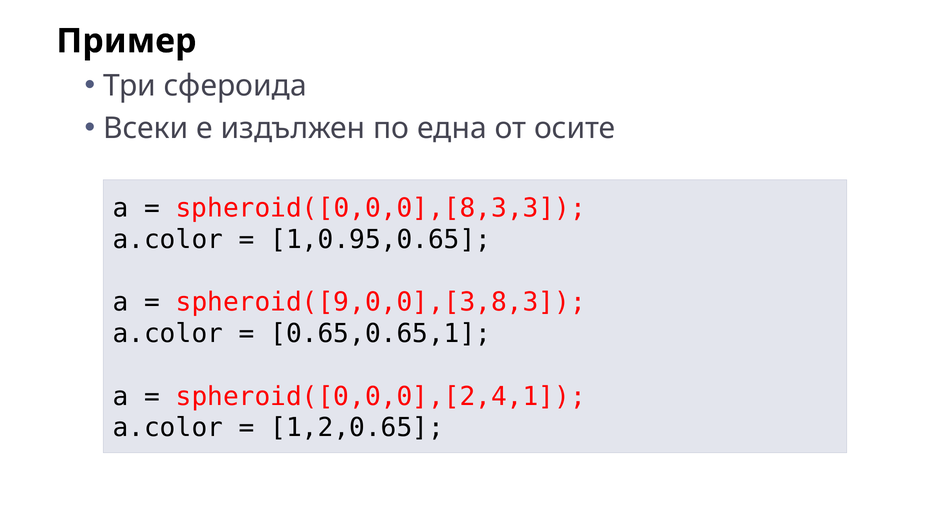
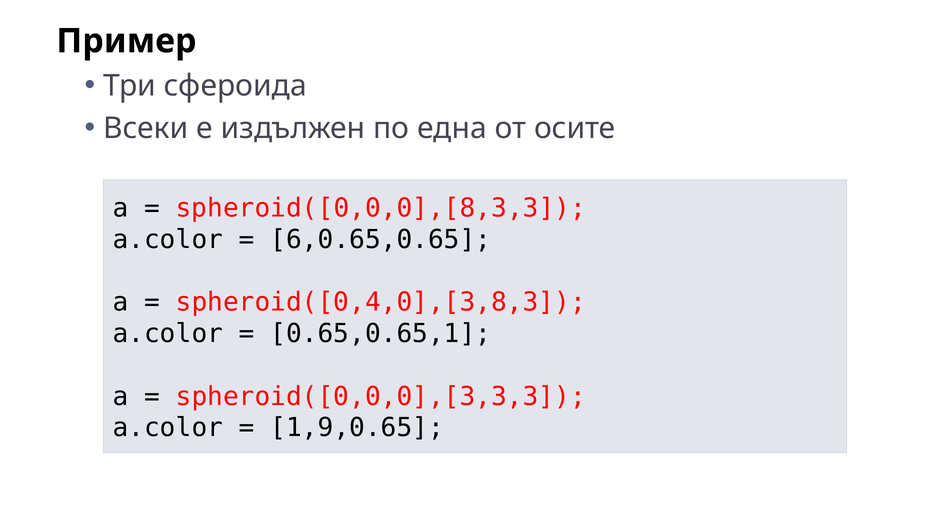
1,0.95,0.65: 1,0.95,0.65 -> 6,0.65,0.65
spheroid([9,0,0],[3,8,3: spheroid([9,0,0],[3,8,3 -> spheroid([0,4,0],[3,8,3
spheroid([0,0,0],[2,4,1: spheroid([0,0,0],[2,4,1 -> spheroid([0,0,0],[3,3,3
1,2,0.65: 1,2,0.65 -> 1,9,0.65
